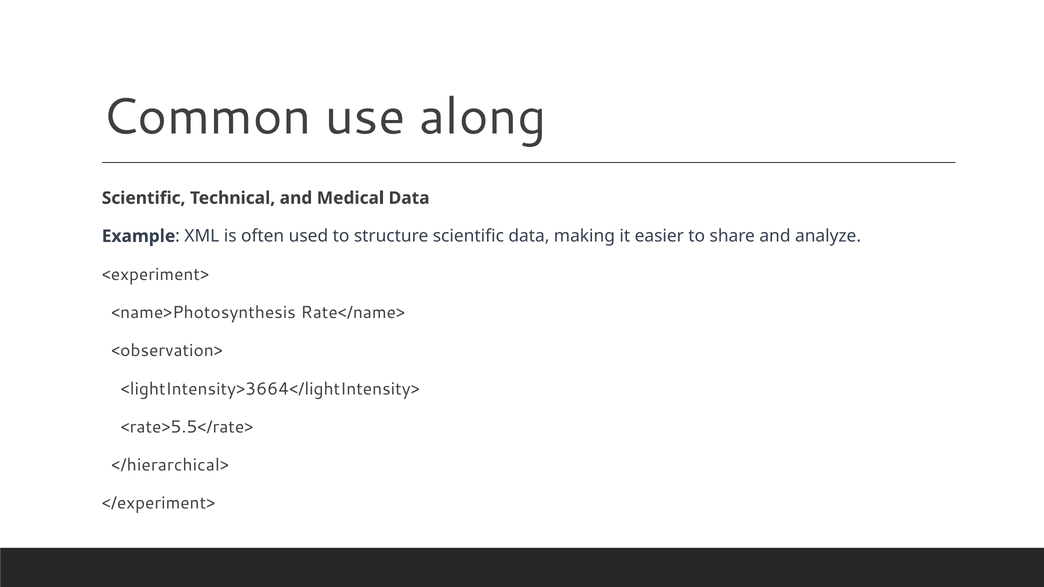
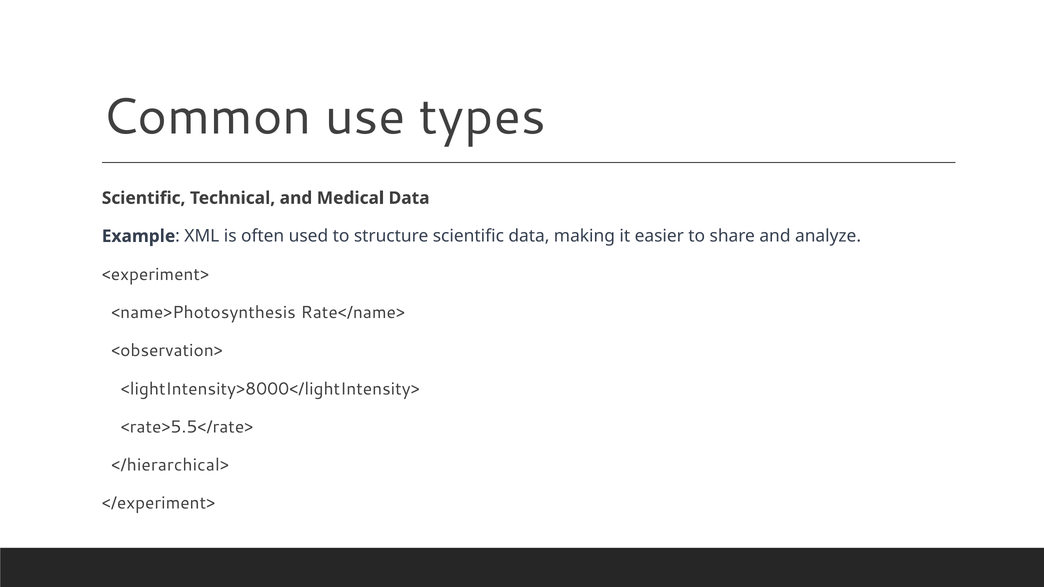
along: along -> types
<lightIntensity>3664</lightIntensity>: <lightIntensity>3664</lightIntensity> -> <lightIntensity>8000</lightIntensity>
